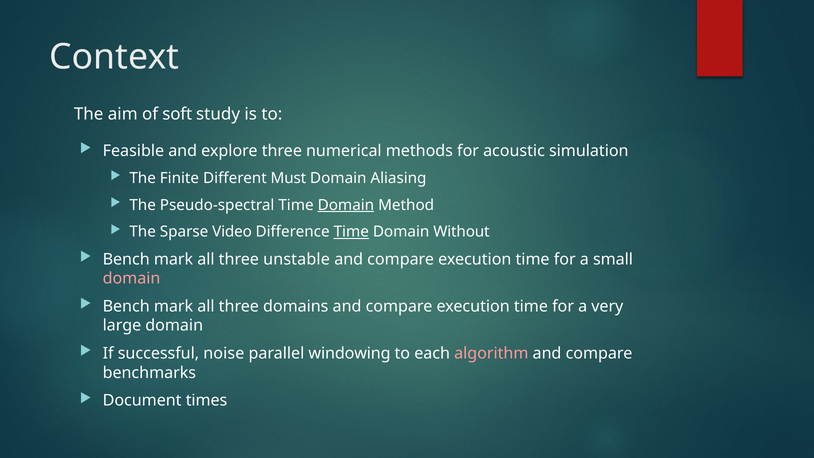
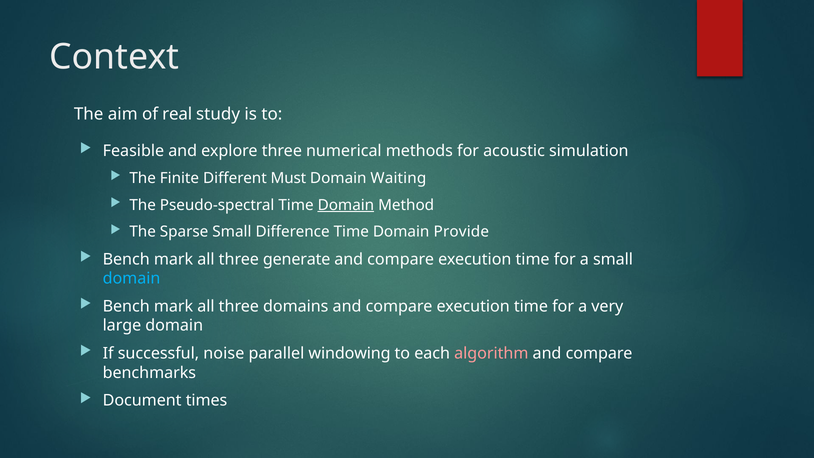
soft: soft -> real
Aliasing: Aliasing -> Waiting
Sparse Video: Video -> Small
Time at (351, 232) underline: present -> none
Without: Without -> Provide
unstable: unstable -> generate
domain at (132, 278) colour: pink -> light blue
